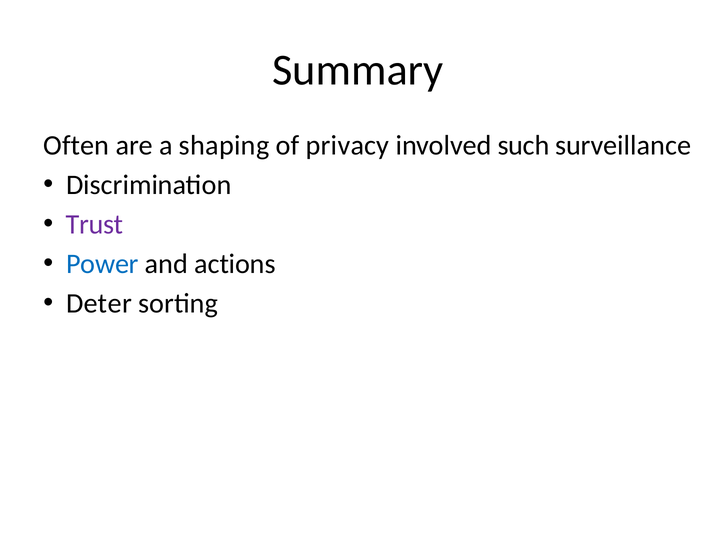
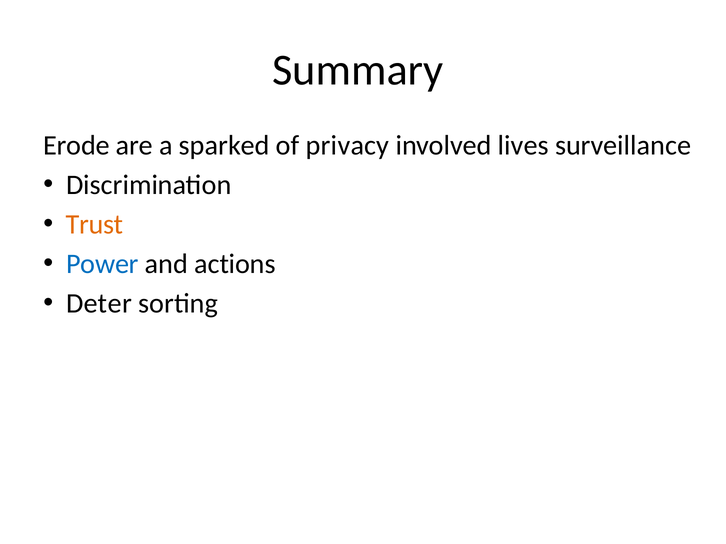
Often: Often -> Erode
shaping: shaping -> sparked
such: such -> lives
Trust colour: purple -> orange
